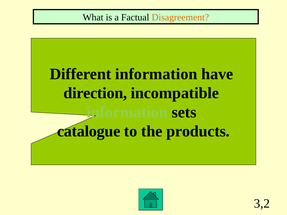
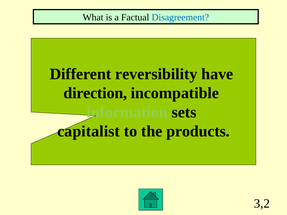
Disagreement colour: orange -> blue
Different information: information -> reversibility
catalogue: catalogue -> capitalist
